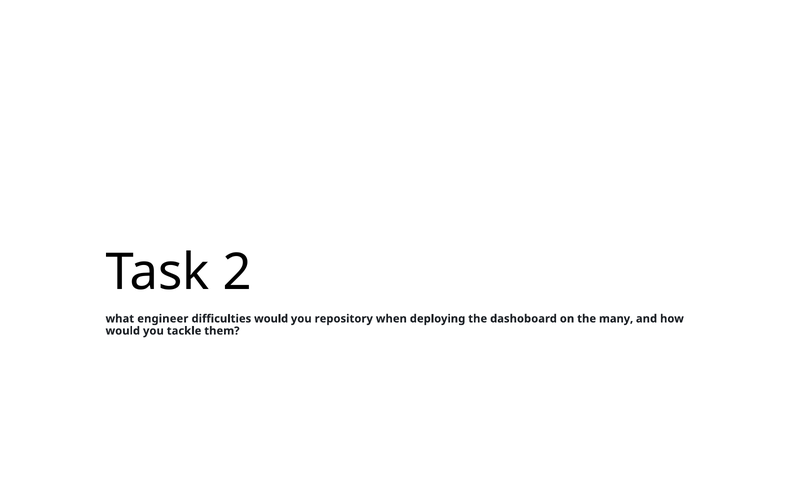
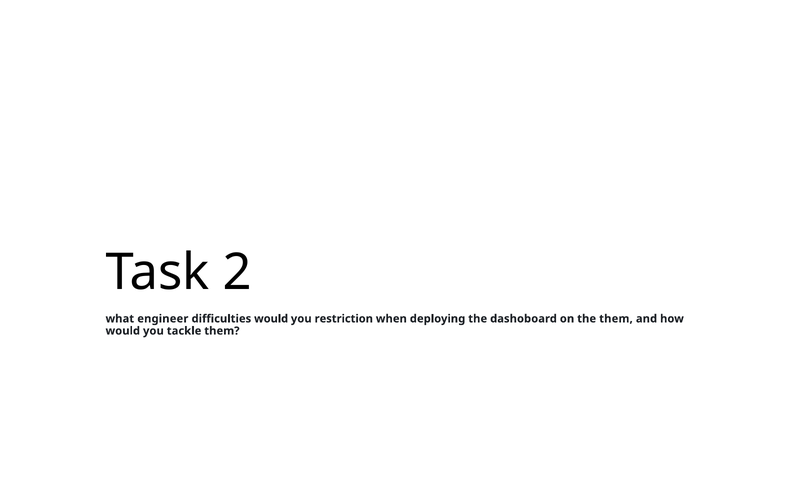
repository: repository -> restriction
the many: many -> them
